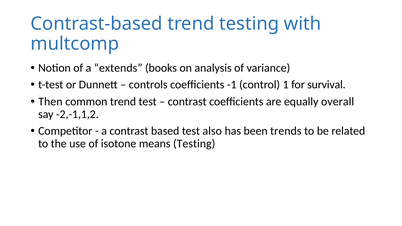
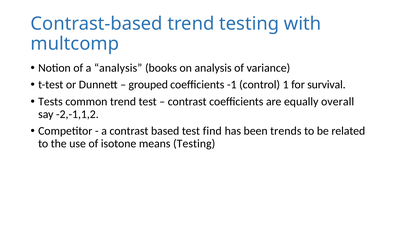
a extends: extends -> analysis
controls: controls -> grouped
Then: Then -> Tests
also: also -> find
